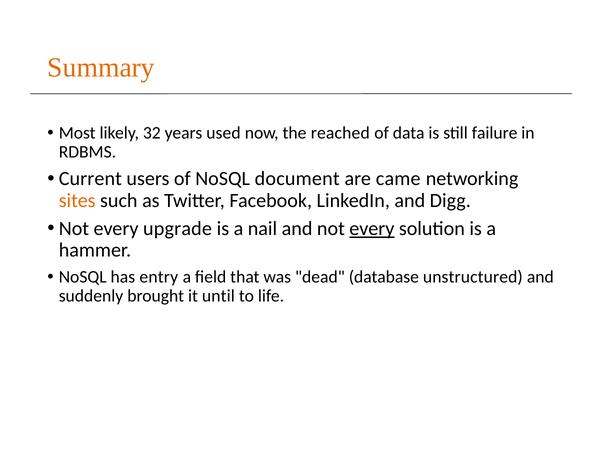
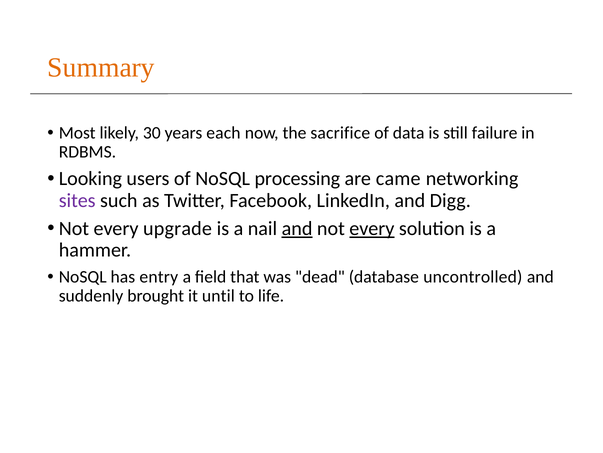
32: 32 -> 30
used: used -> each
reached: reached -> sacrifice
Current: Current -> Looking
document: document -> processing
sites colour: orange -> purple
and at (297, 228) underline: none -> present
unstructured: unstructured -> uncontrolled
